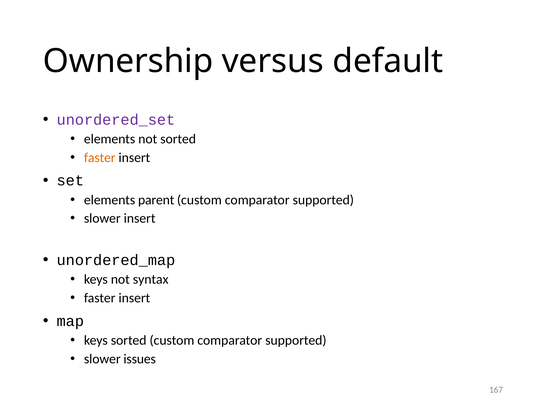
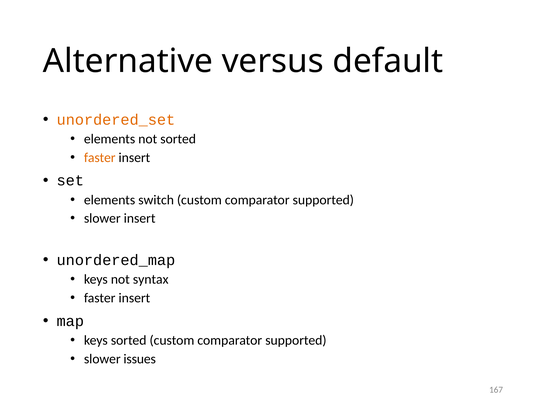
Ownership: Ownership -> Alternative
unordered_set colour: purple -> orange
parent: parent -> switch
